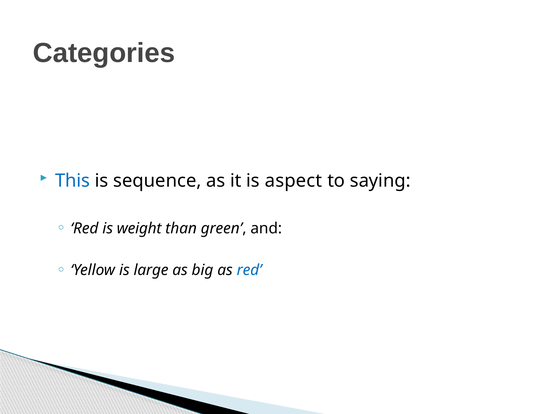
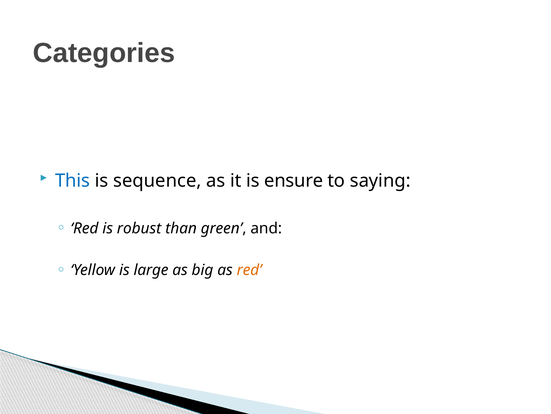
aspect: aspect -> ensure
weight: weight -> robust
red at (249, 270) colour: blue -> orange
